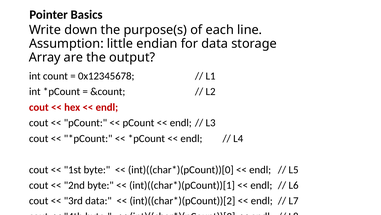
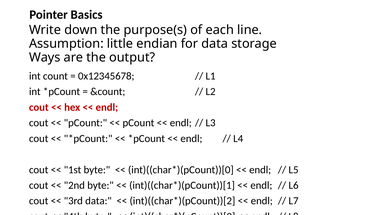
Array: Array -> Ways
